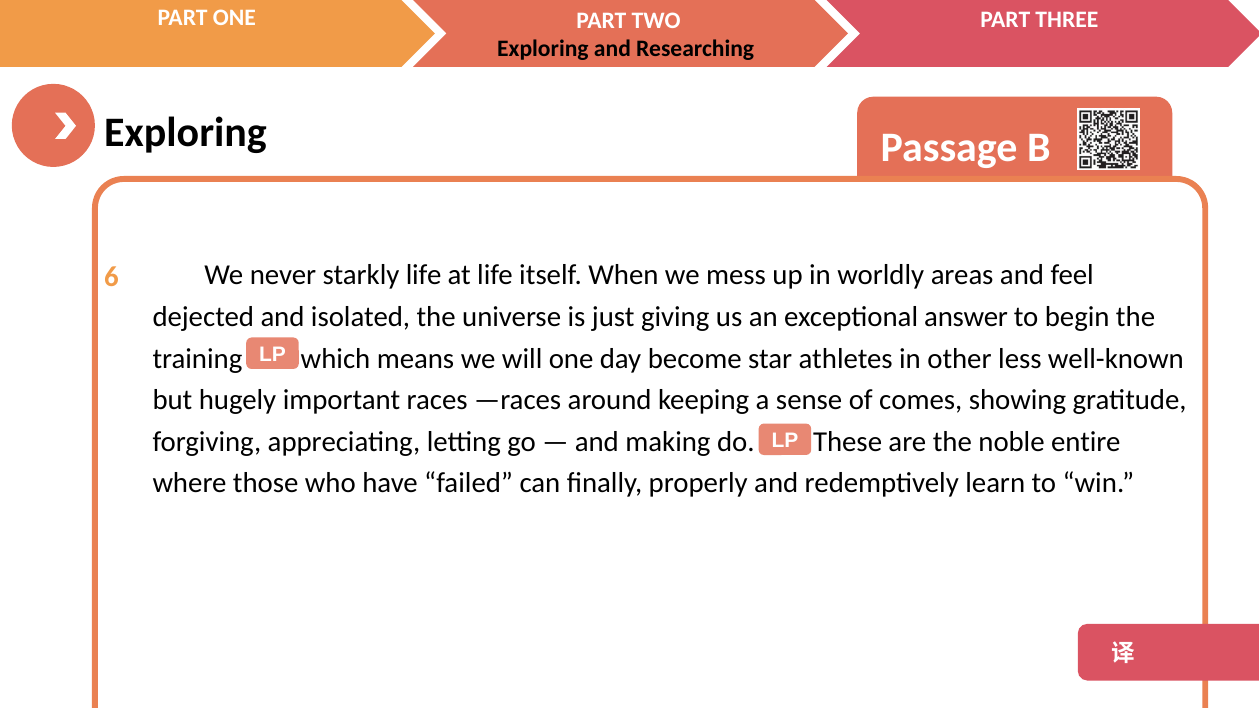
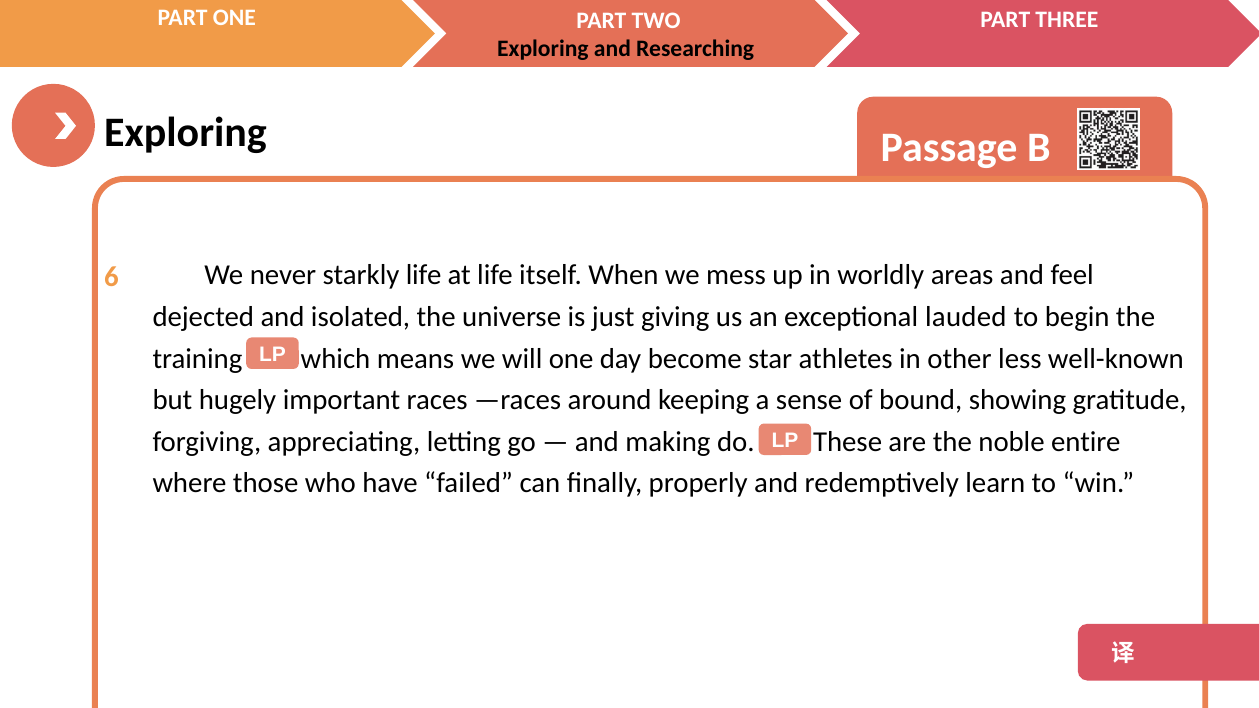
answer: answer -> lauded
comes: comes -> bound
